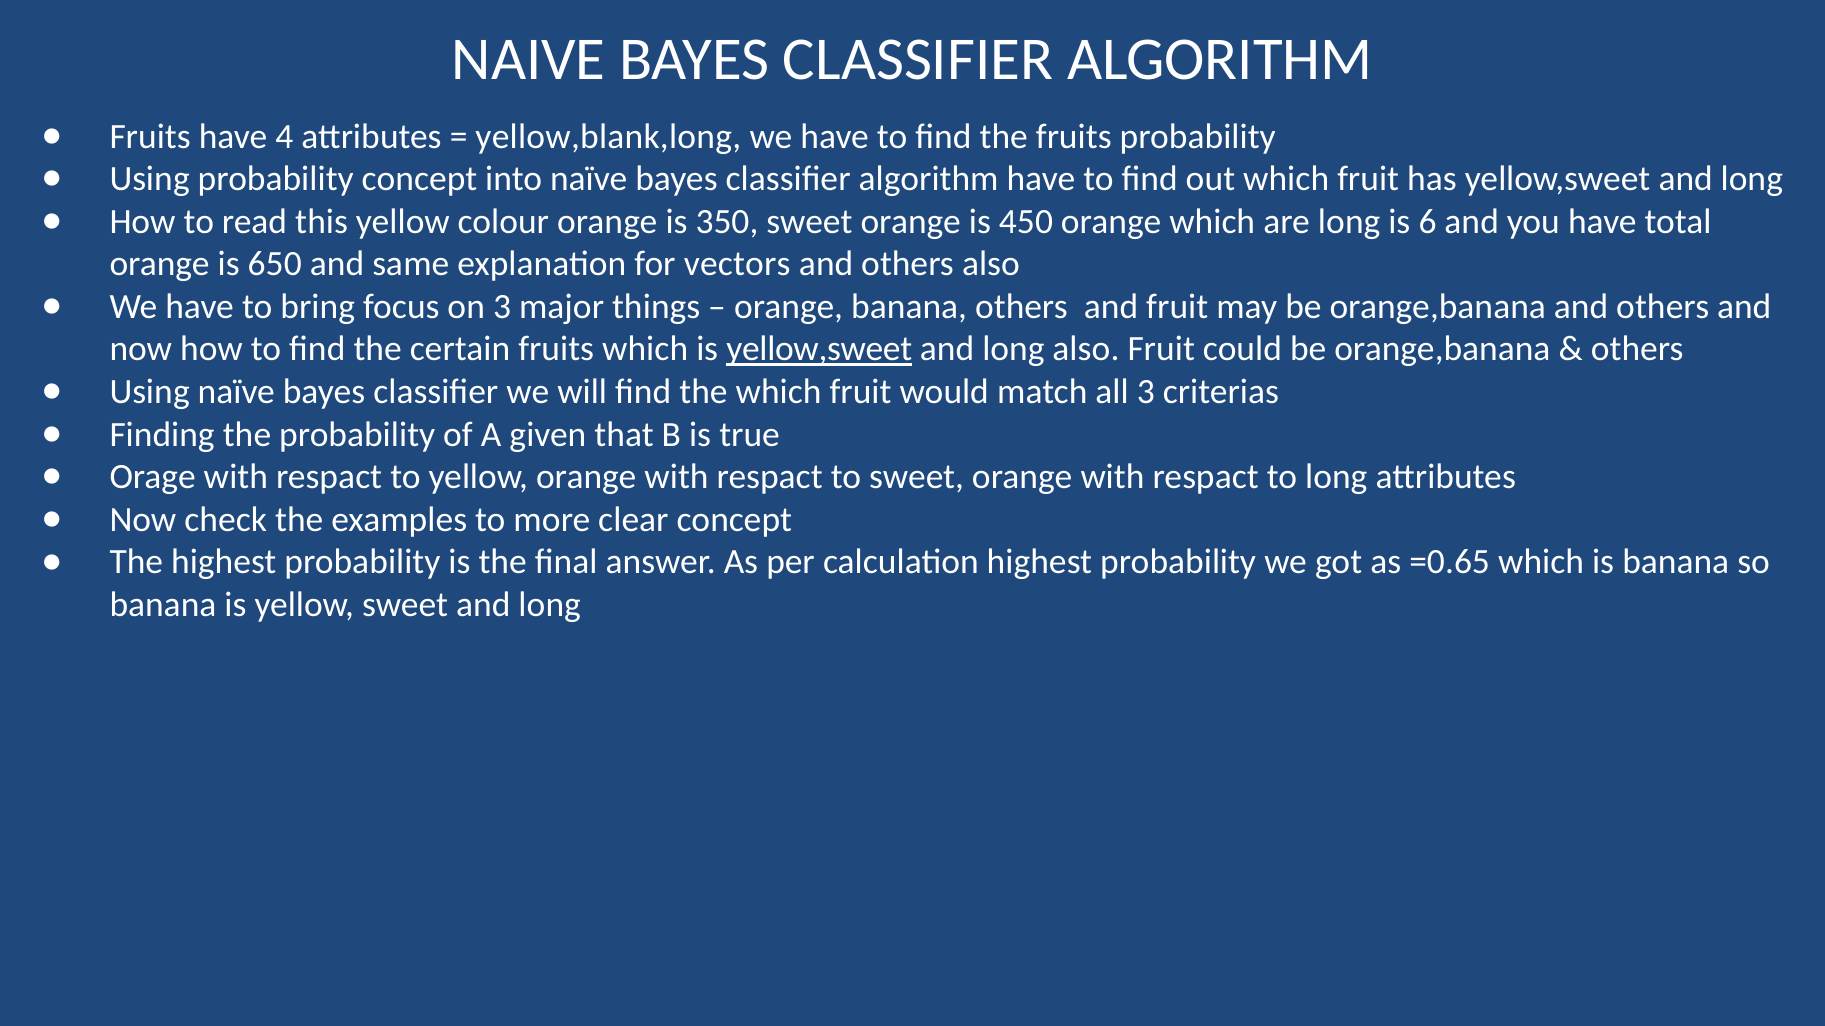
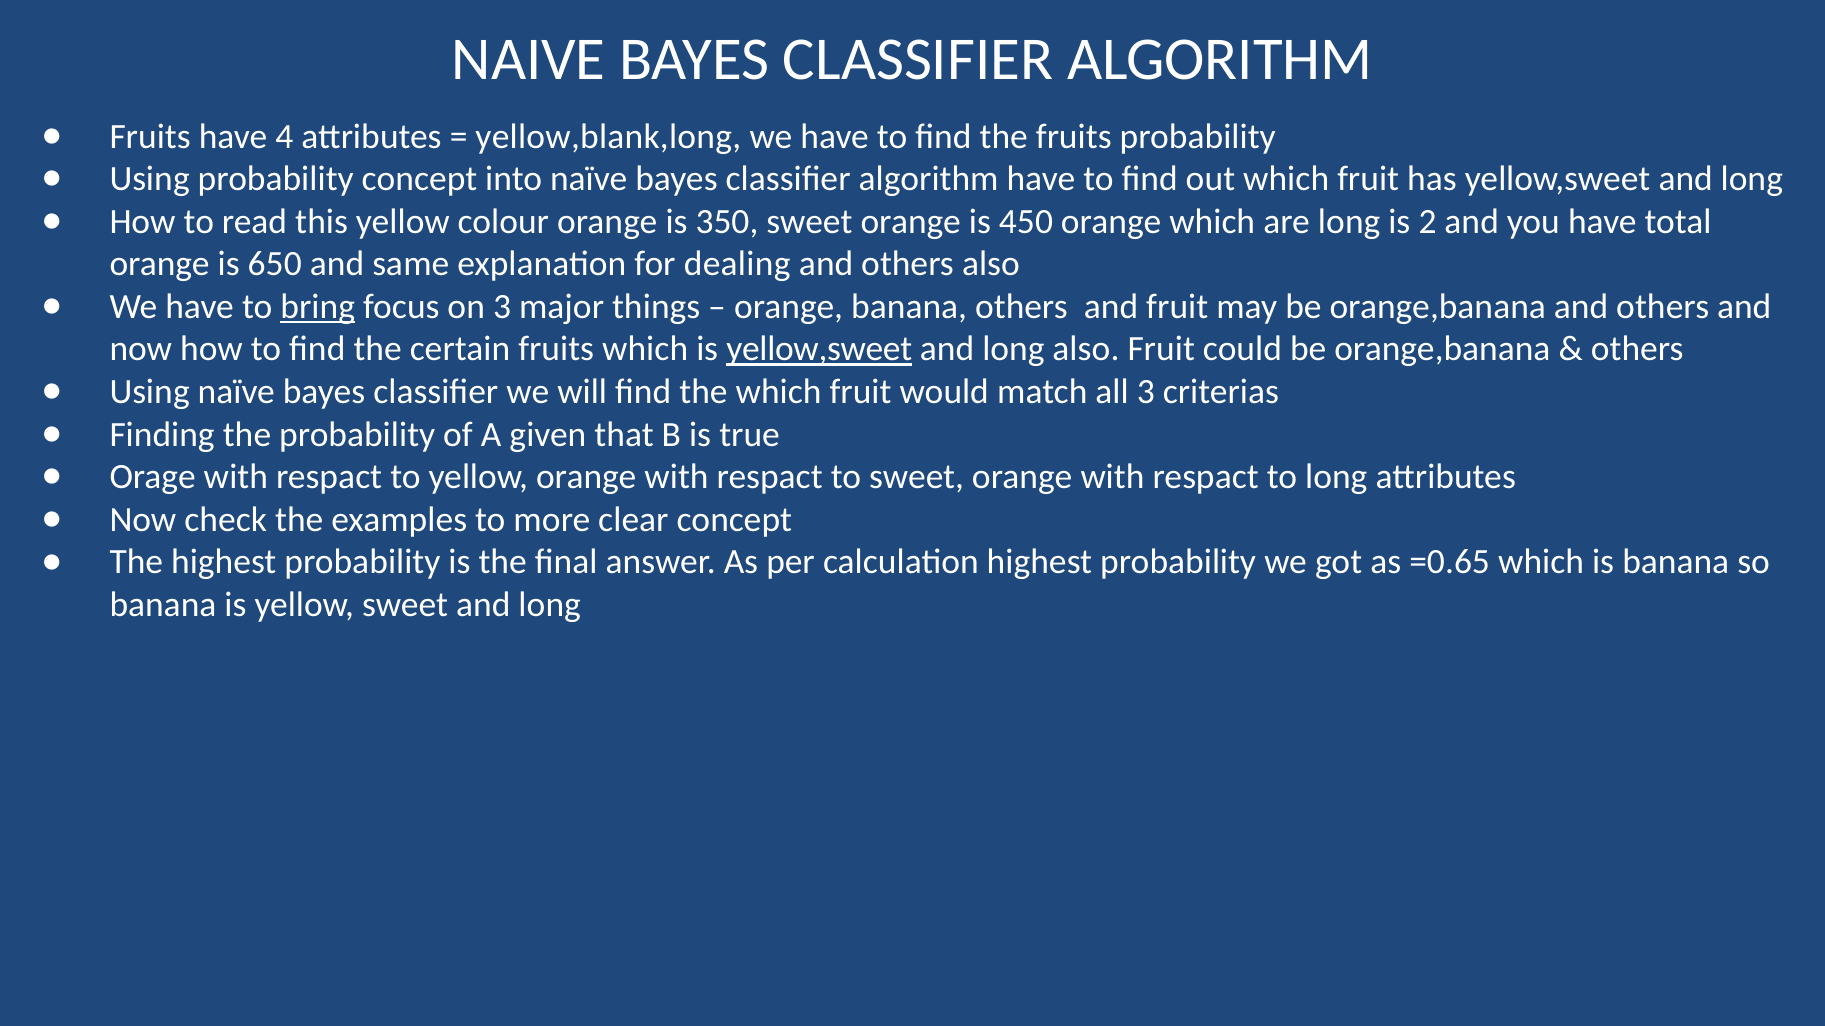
6: 6 -> 2
vectors: vectors -> dealing
bring underline: none -> present
